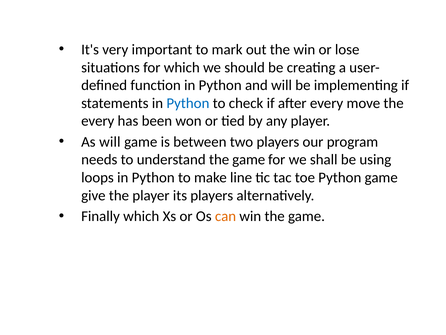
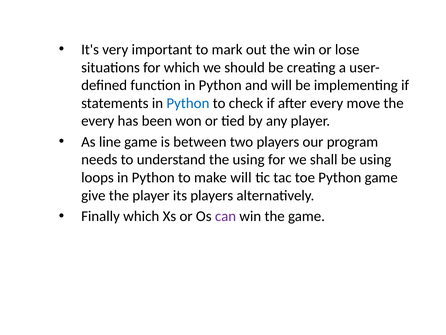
As will: will -> line
understand the game: game -> using
make line: line -> will
can colour: orange -> purple
